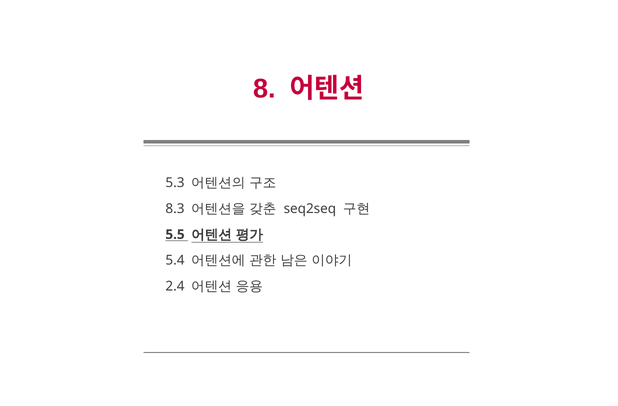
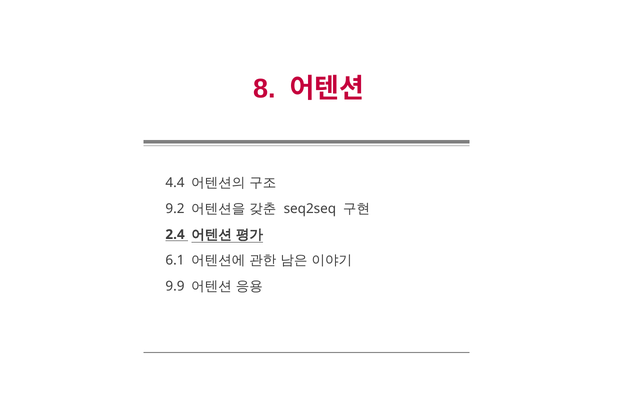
5.3: 5.3 -> 4.4
8.3: 8.3 -> 9.2
5.5: 5.5 -> 2.4
5.4: 5.4 -> 6.1
2.4: 2.4 -> 9.9
